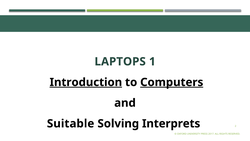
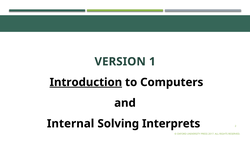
LAPTOPS: LAPTOPS -> VERSION
Computers underline: present -> none
Suitable: Suitable -> Internal
